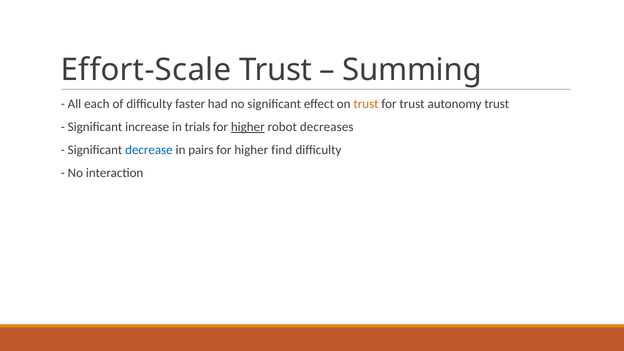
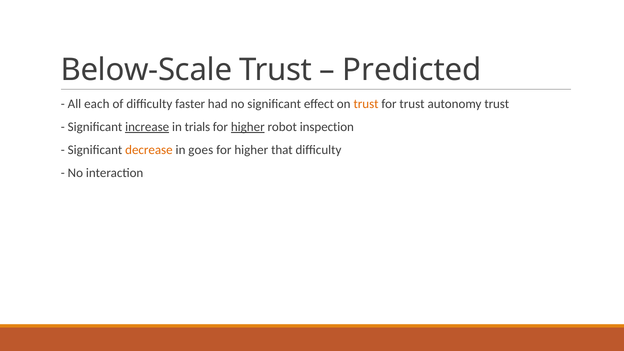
Effort-Scale: Effort-Scale -> Below-Scale
Summing: Summing -> Predicted
increase underline: none -> present
decreases: decreases -> inspection
decrease colour: blue -> orange
pairs: pairs -> goes
find: find -> that
